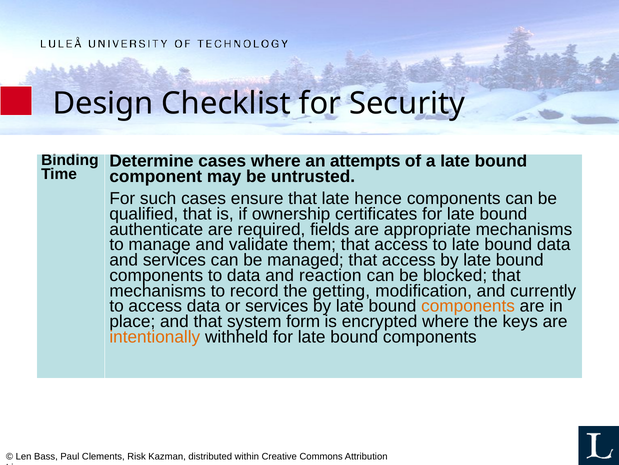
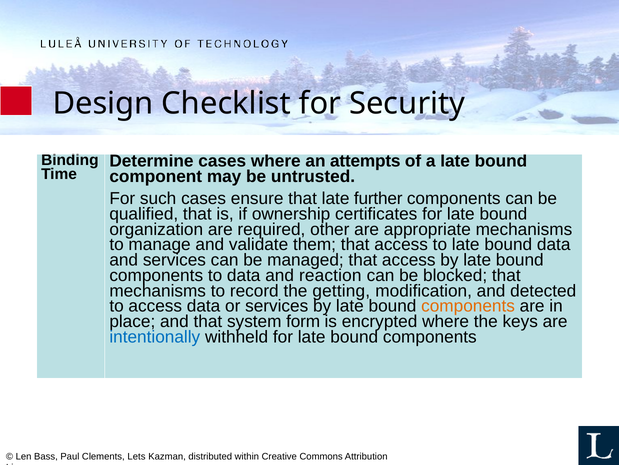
hence: hence -> further
authenticate: authenticate -> organization
fields: fields -> other
currently: currently -> detected
intentionally colour: orange -> blue
Risk: Risk -> Lets
